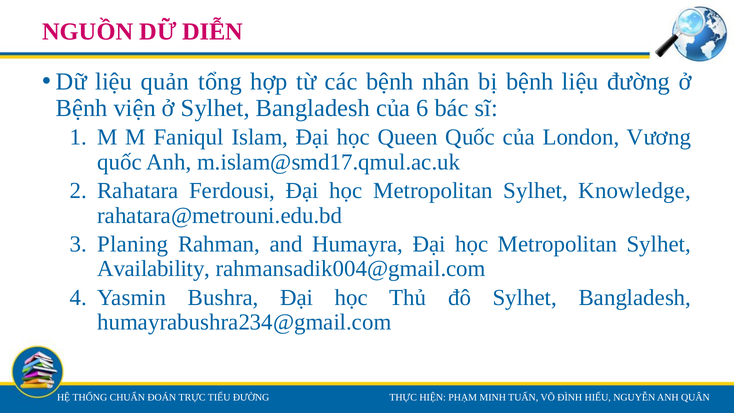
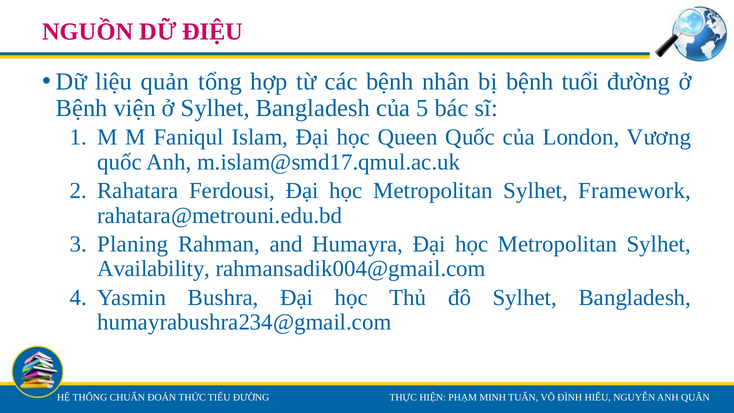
DIỄN: DIỄN -> ĐIỆU
bệnh liệu: liệu -> tuổi
6: 6 -> 5
Knowledge: Knowledge -> Framework
TRỰC: TRỰC -> THỨC
